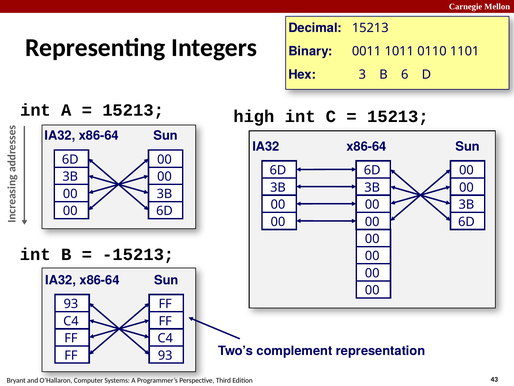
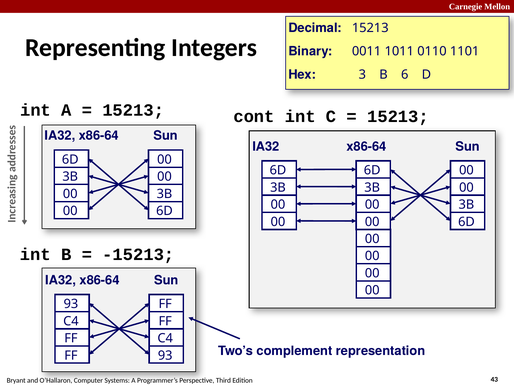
high: high -> cont
